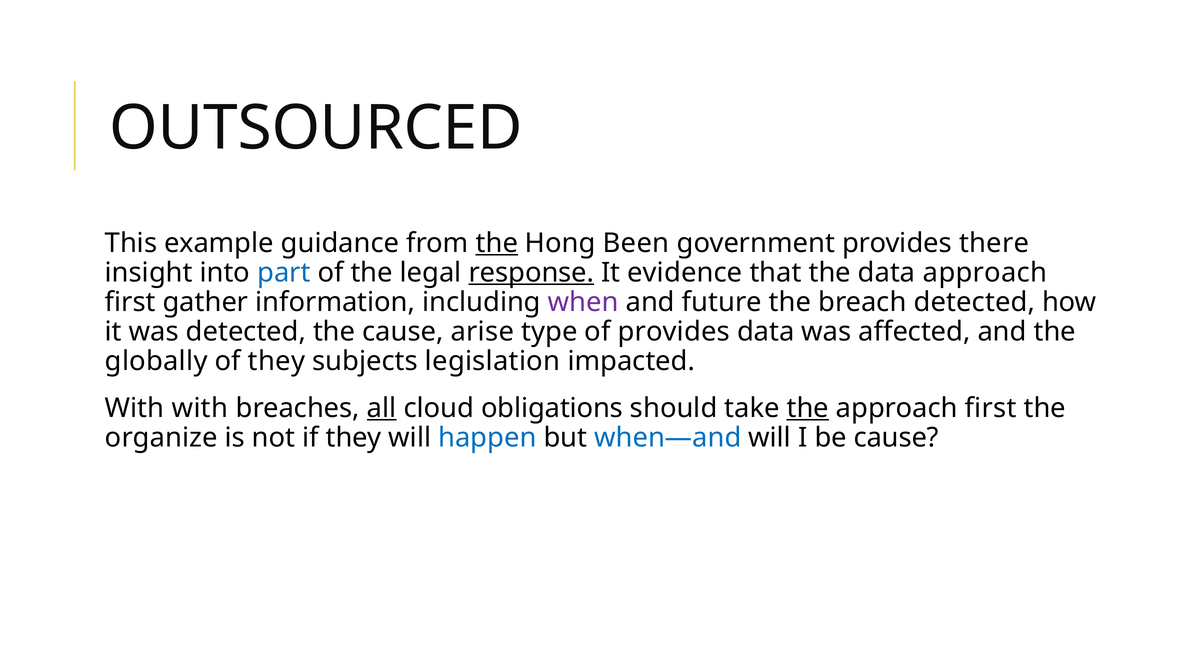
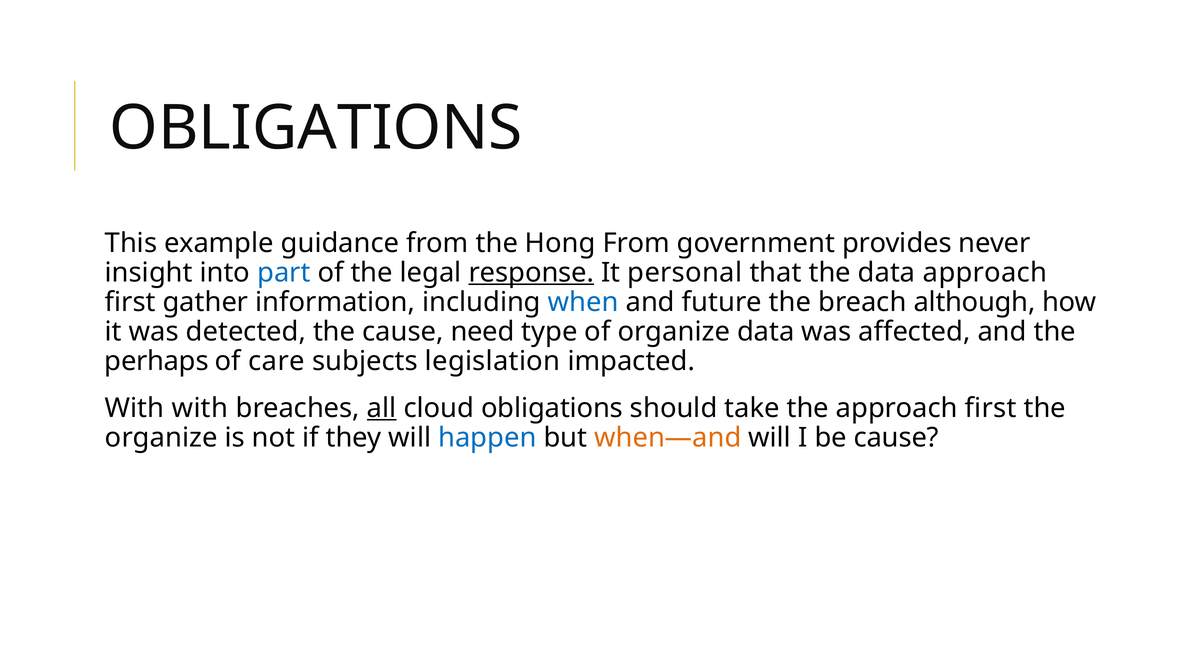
OUTSOURCED at (316, 128): OUTSOURCED -> OBLIGATIONS
the at (497, 243) underline: present -> none
Hong Been: Been -> From
there: there -> never
evidence: evidence -> personal
when colour: purple -> blue
breach detected: detected -> although
arise: arise -> need
of provides: provides -> organize
globally: globally -> perhaps
of they: they -> care
the at (808, 409) underline: present -> none
when—and colour: blue -> orange
